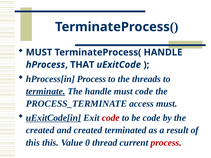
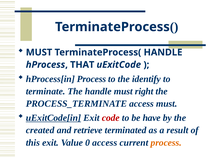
threads: threads -> identify
terminate underline: present -> none
must code: code -> right
be code: code -> have
and created: created -> retrieve
this this: this -> exit
0 thread: thread -> access
process at (166, 143) colour: red -> orange
